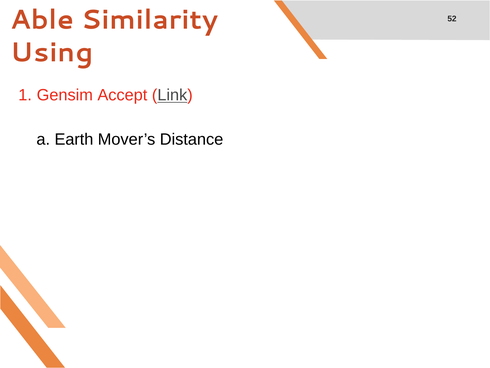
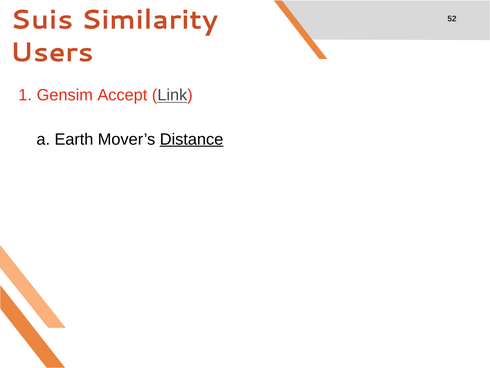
Able: Able -> Suis
Using: Using -> Users
Distance underline: none -> present
